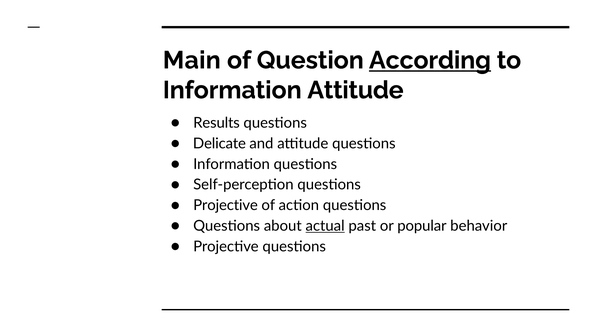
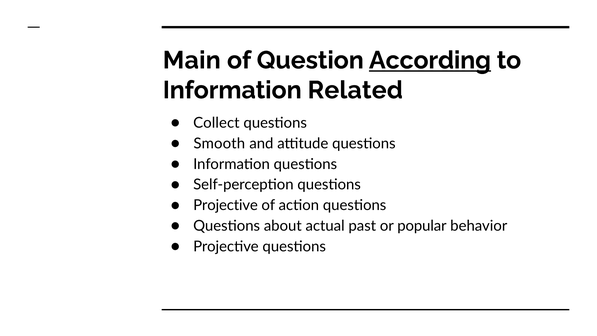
Information Attitude: Attitude -> Related
Results: Results -> Collect
Delicate: Delicate -> Smooth
actual underline: present -> none
